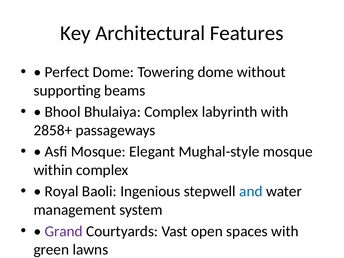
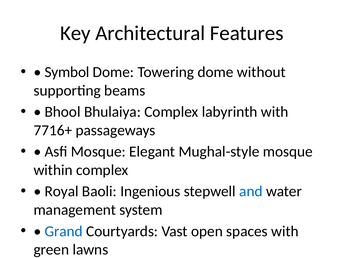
Perfect: Perfect -> Symbol
2858+: 2858+ -> 7716+
Grand colour: purple -> blue
